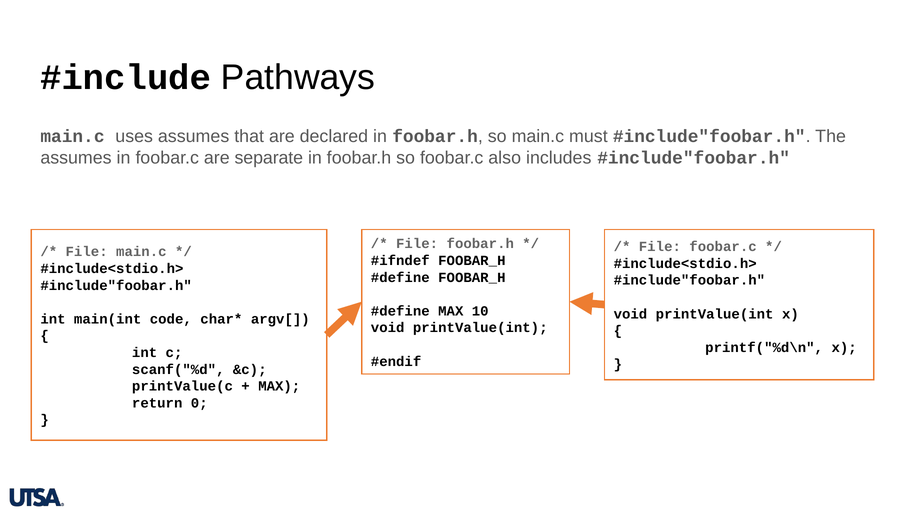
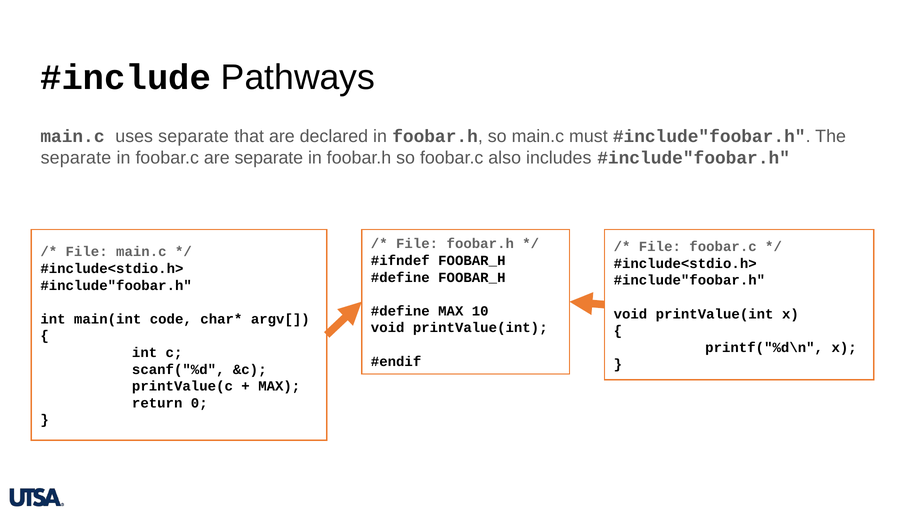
uses assumes: assumes -> separate
assumes at (76, 158): assumes -> separate
